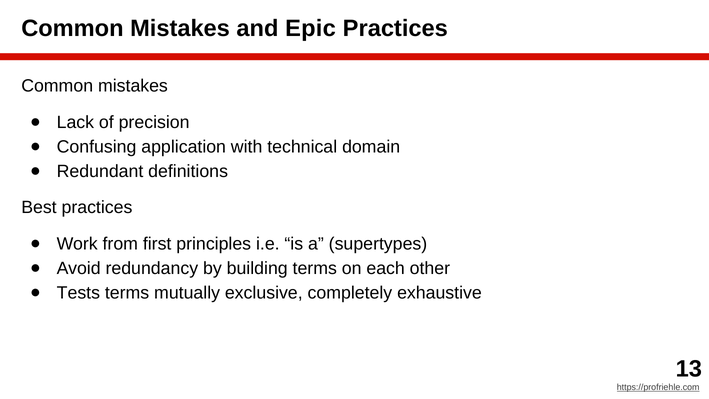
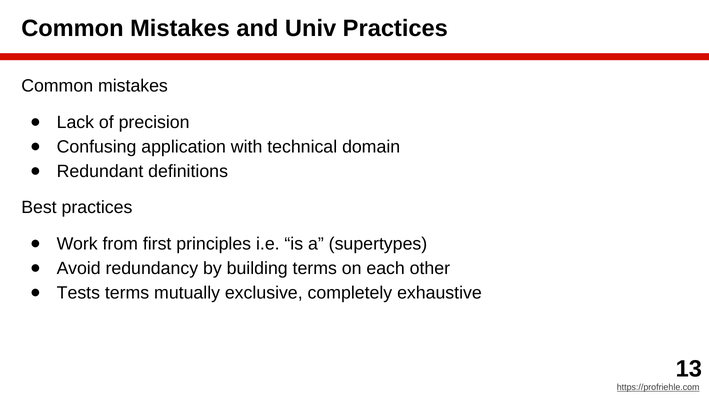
Epic: Epic -> Univ
